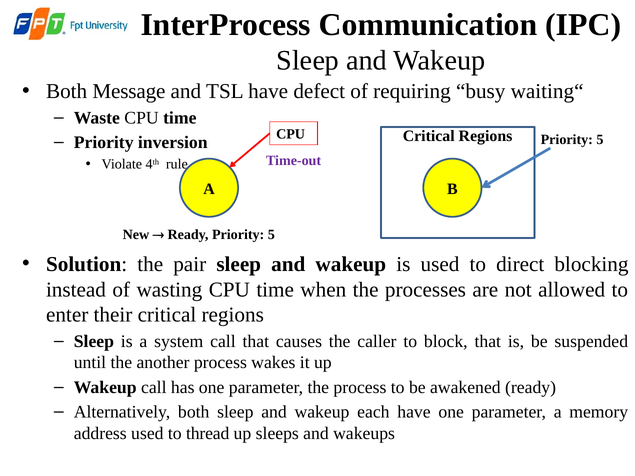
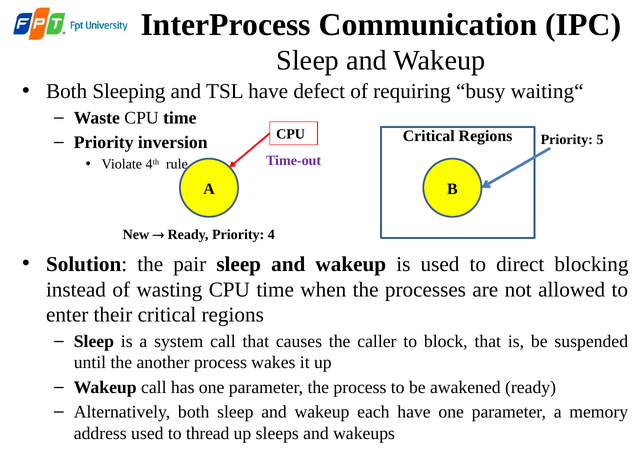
Message: Message -> Sleeping
Ready Priority 5: 5 -> 4
